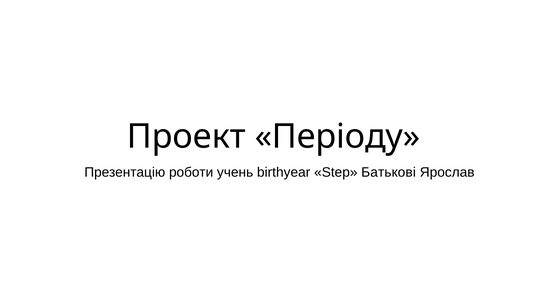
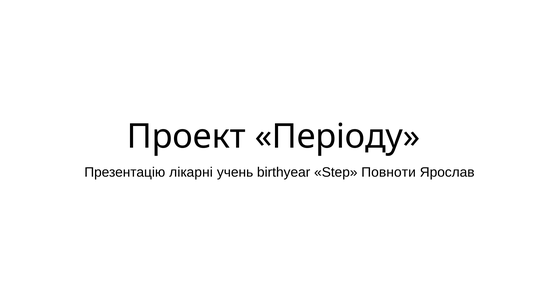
роботи: роботи -> лікарні
Батькові: Батькові -> Повноти
